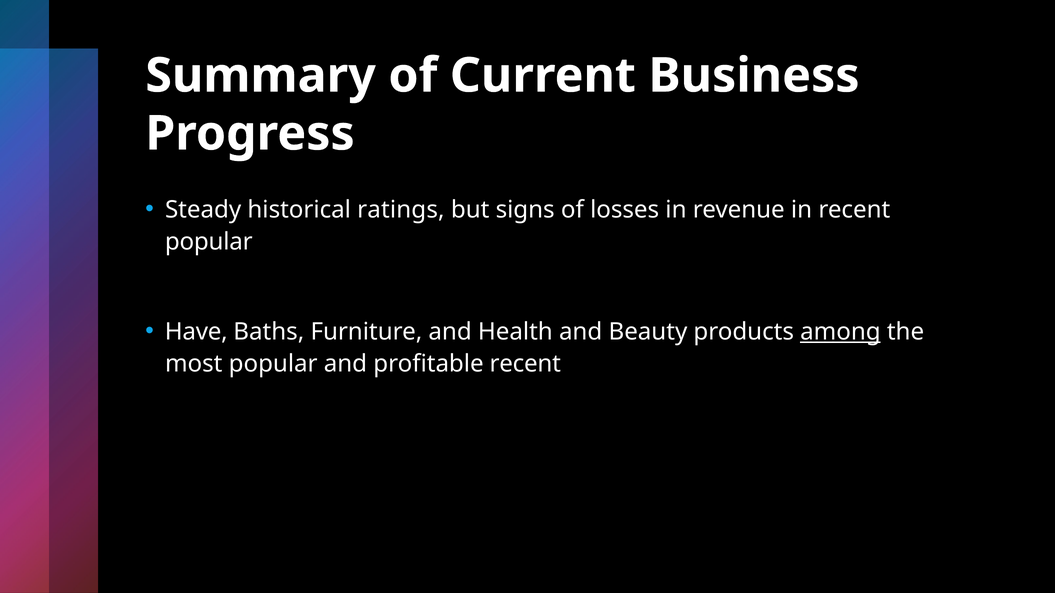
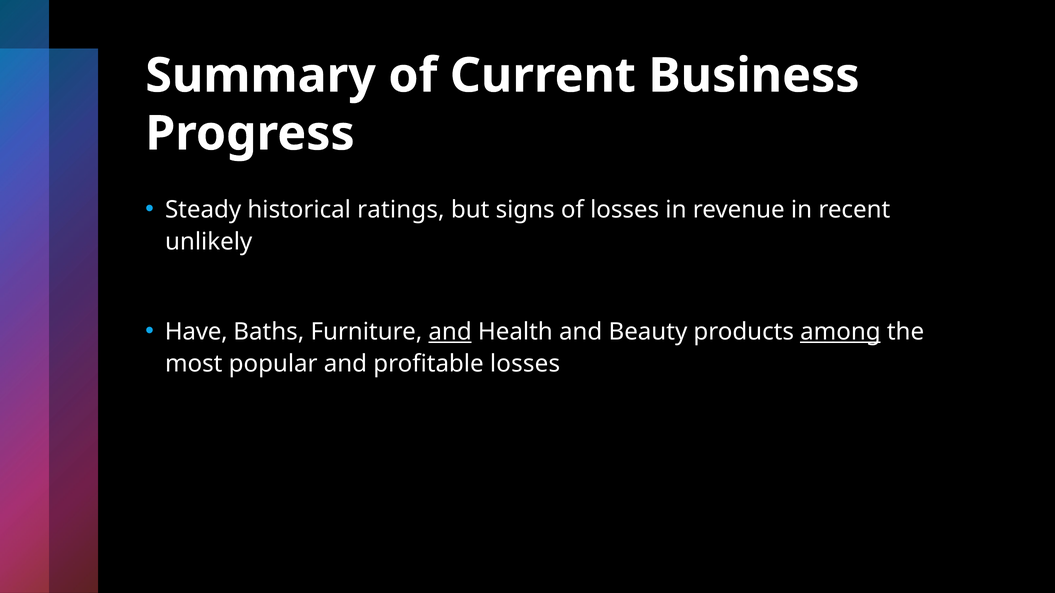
popular at (209, 242): popular -> unlikely
and at (450, 332) underline: none -> present
profitable recent: recent -> losses
